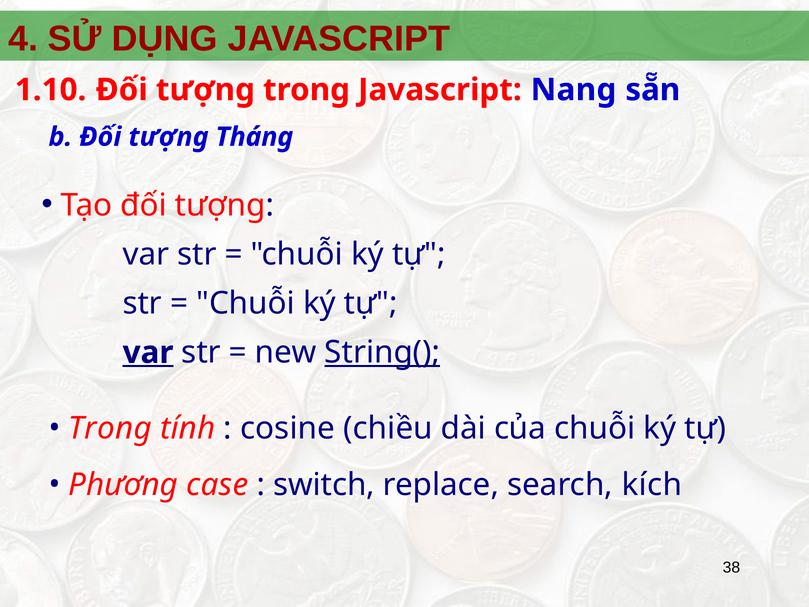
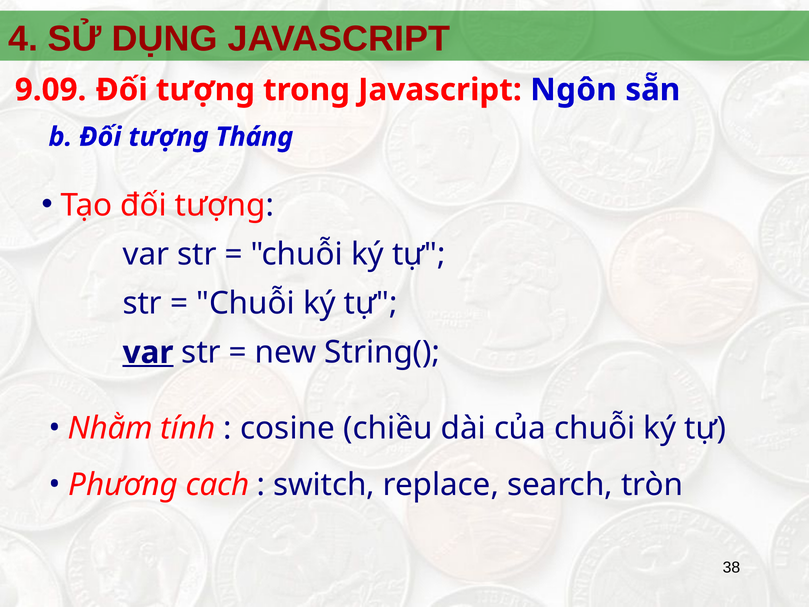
1.10: 1.10 -> 9.09
Nang: Nang -> Ngôn
String( underline: present -> none
Trong at (110, 428): Trong -> Nhằm
case: case -> cach
kích: kích -> tròn
